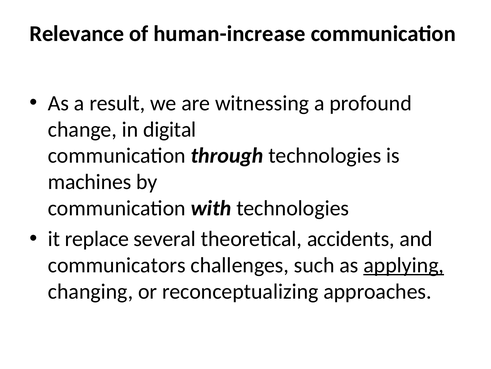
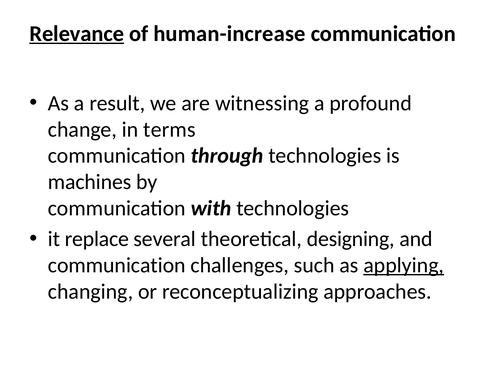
Relevance underline: none -> present
digital: digital -> terms
accidents: accidents -> designing
communicators at (117, 265): communicators -> communication
